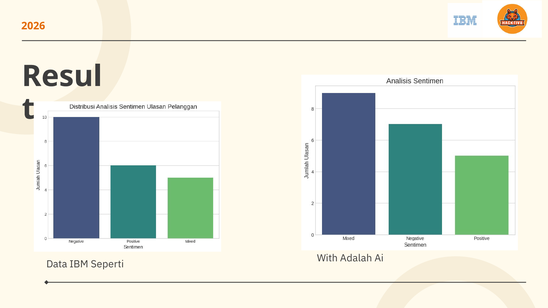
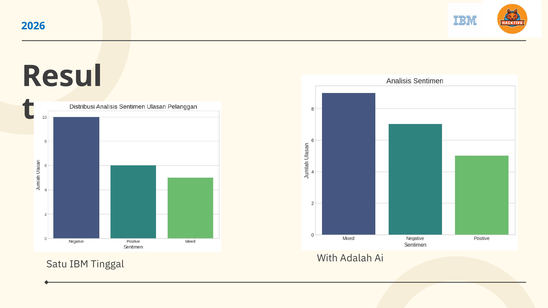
2026 colour: orange -> blue
Data: Data -> Satu
Seperti: Seperti -> Tinggal
